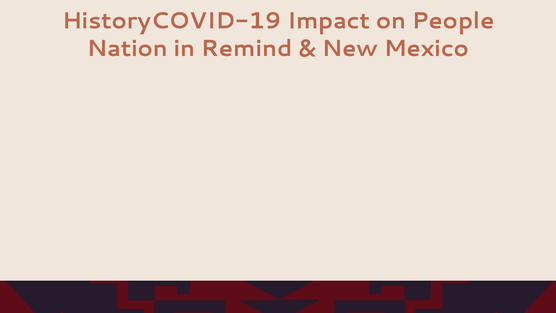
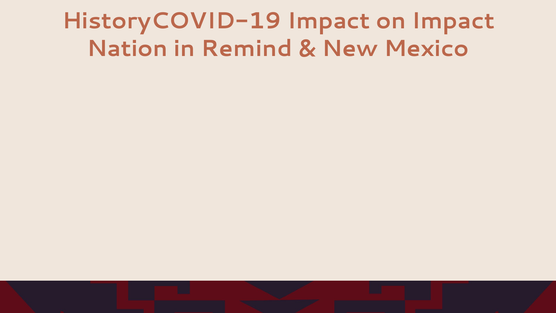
on People: People -> Impact
